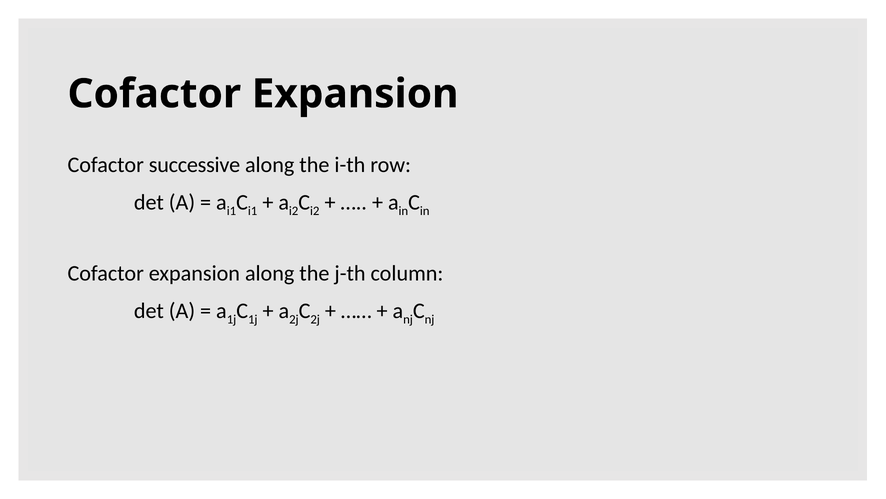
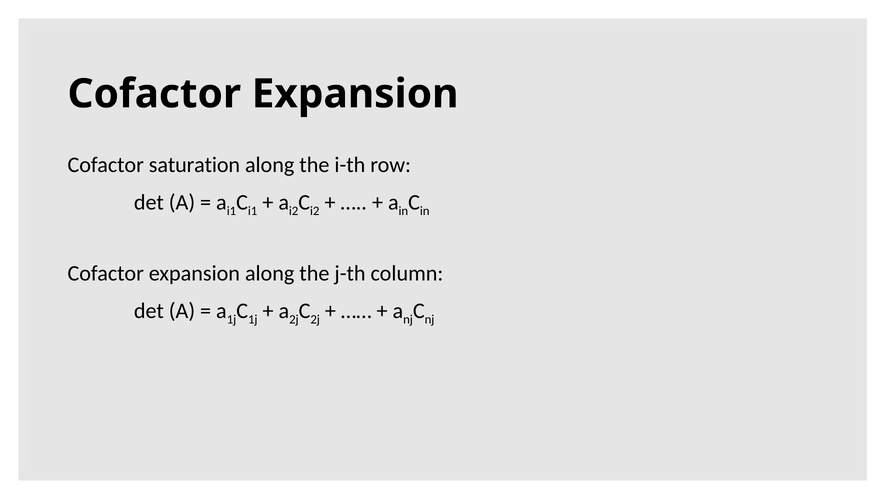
successive: successive -> saturation
